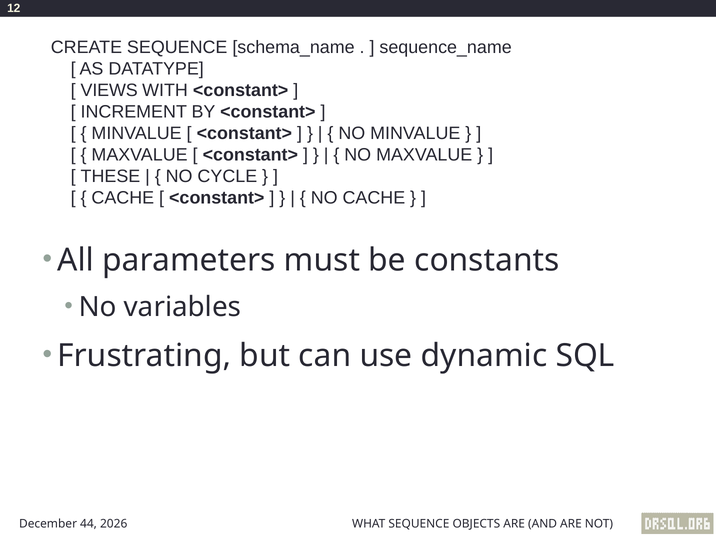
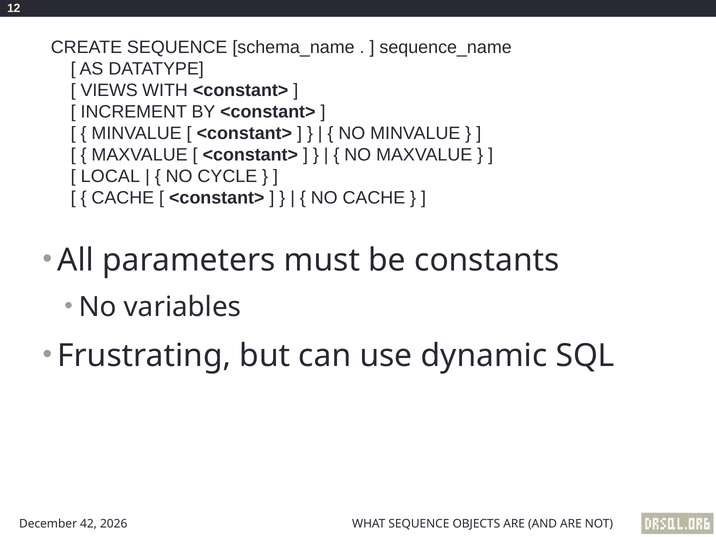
THESE: THESE -> LOCAL
44: 44 -> 42
